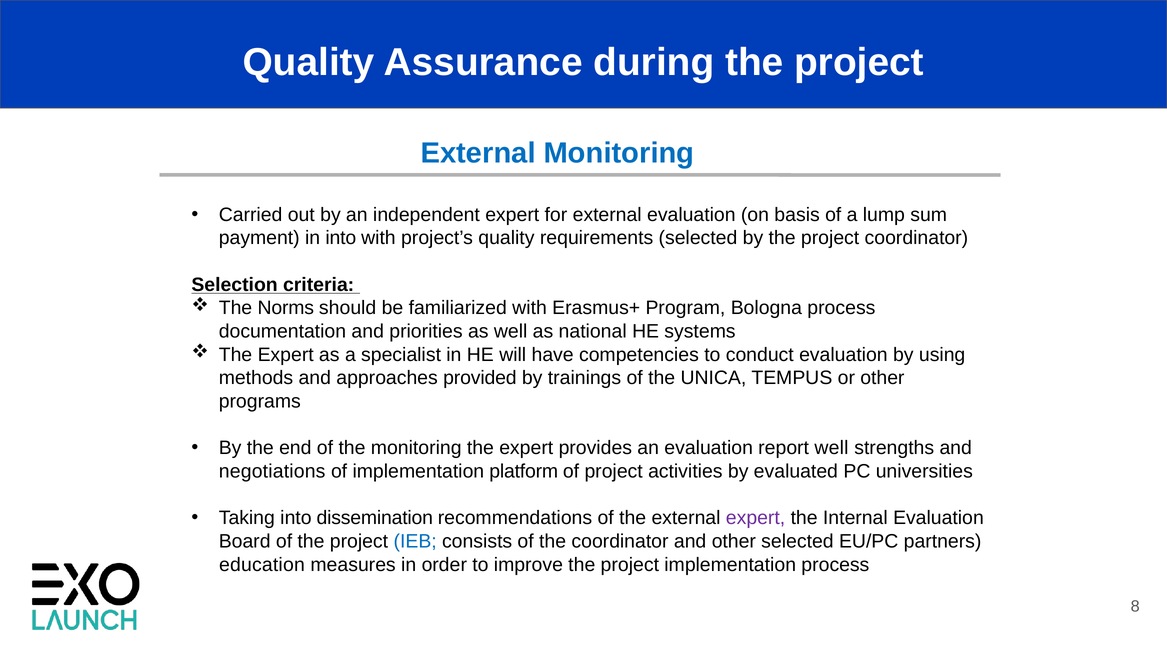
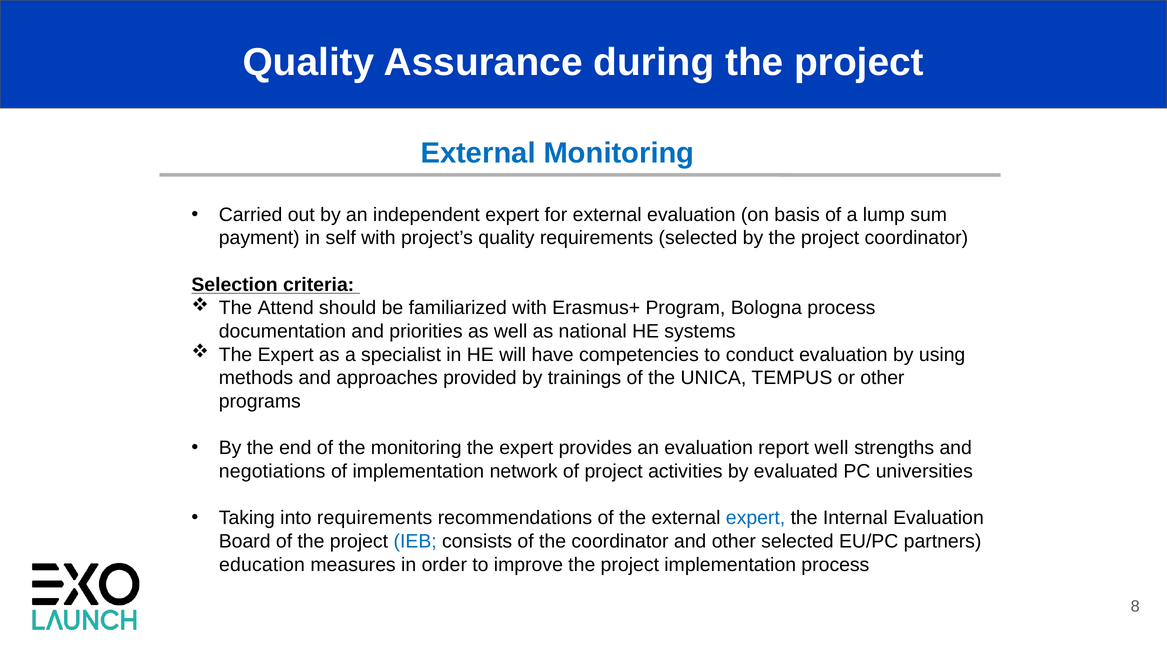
in into: into -> self
Norms: Norms -> Attend
platform: platform -> network
into dissemination: dissemination -> requirements
expert at (756, 518) colour: purple -> blue
